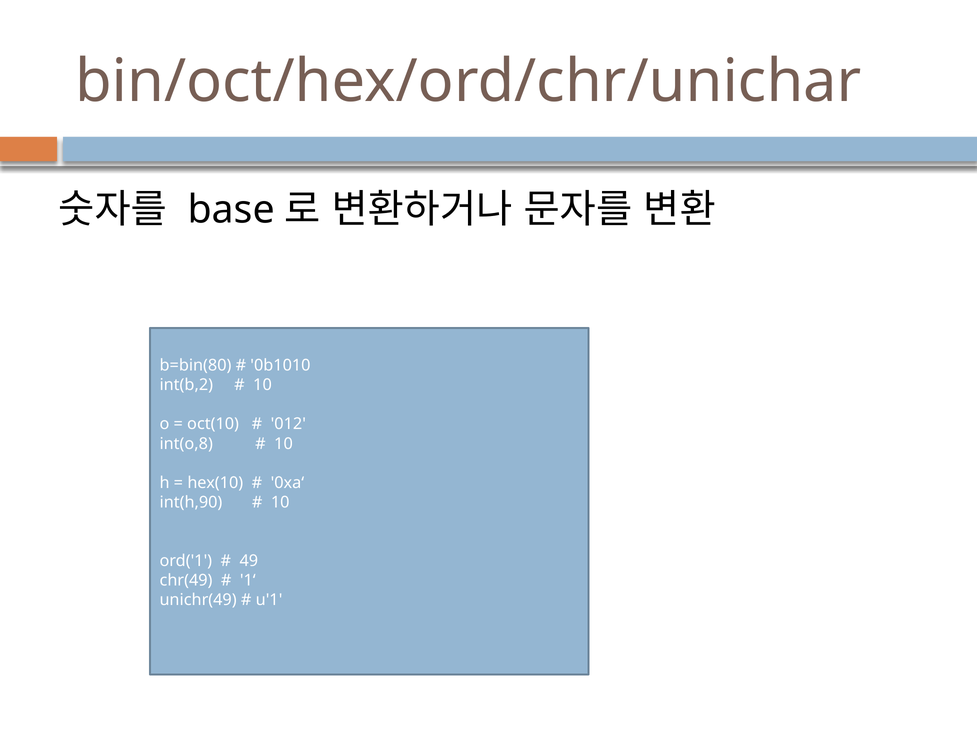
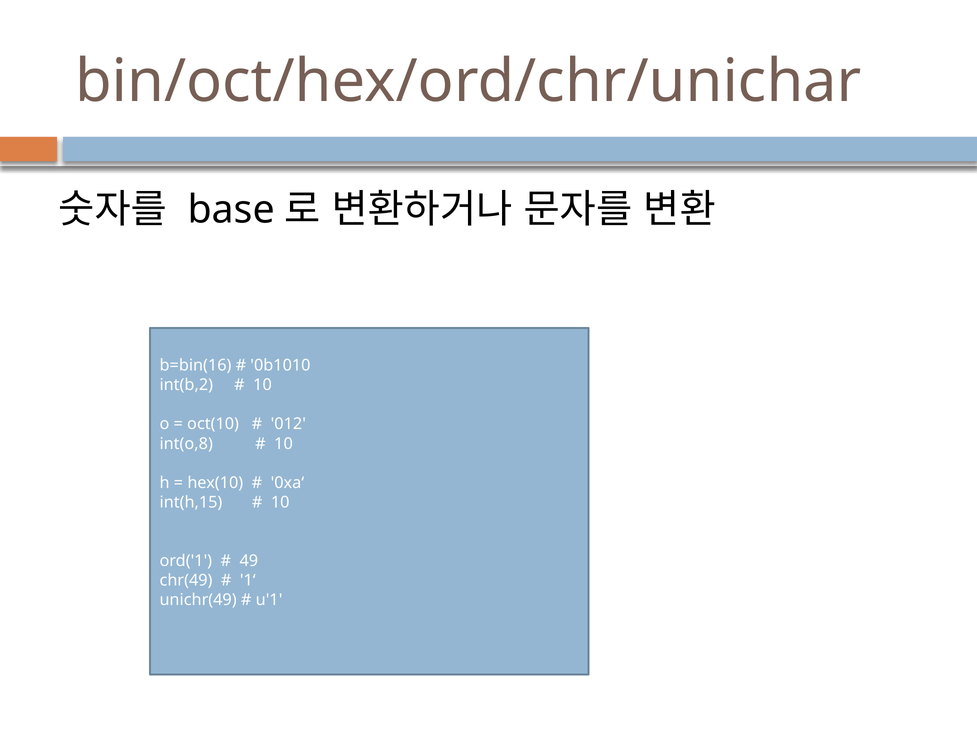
b=bin(80: b=bin(80 -> b=bin(16
int(h,90: int(h,90 -> int(h,15
